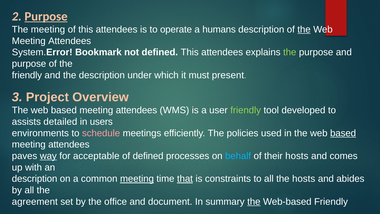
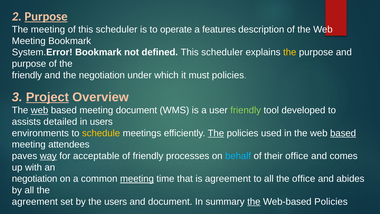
of this attendees: attendees -> scheduler
humans: humans -> features
the at (304, 29) underline: present -> none
Attendees at (70, 41): Attendees -> Bookmark
defined This attendees: attendees -> scheduler
the at (290, 52) colour: light green -> yellow
the description: description -> negotiation
must present: present -> policies
Project underline: none -> present
web at (40, 110) underline: none -> present
attendees at (136, 110): attendees -> document
schedule colour: pink -> yellow
The at (216, 133) underline: none -> present
of defined: defined -> friendly
their hosts: hosts -> office
description at (35, 179): description -> negotiation
that underline: present -> none
is constraints: constraints -> agreement
the hosts: hosts -> office
the office: office -> users
Web-based Friendly: Friendly -> Policies
